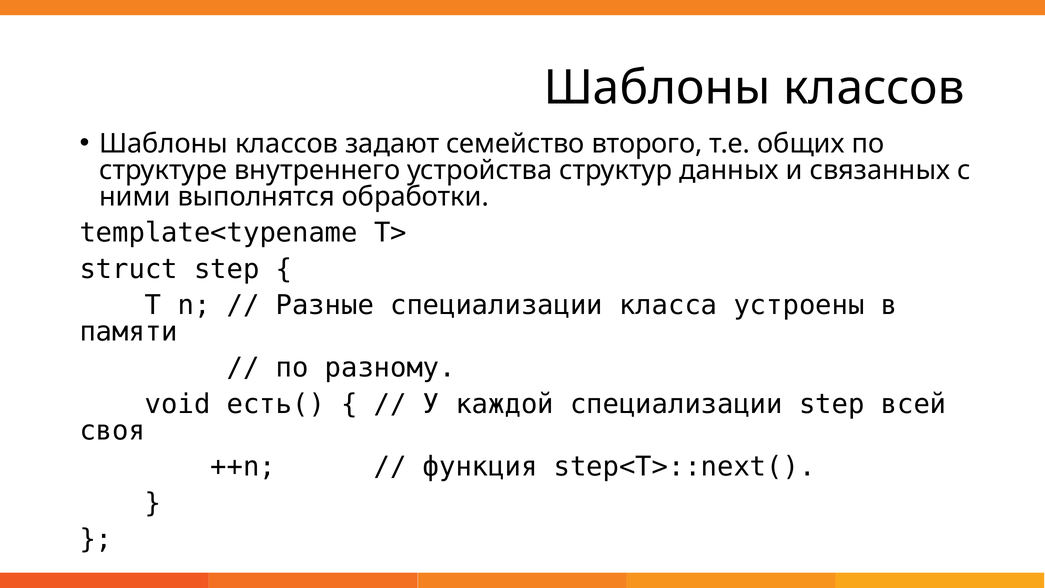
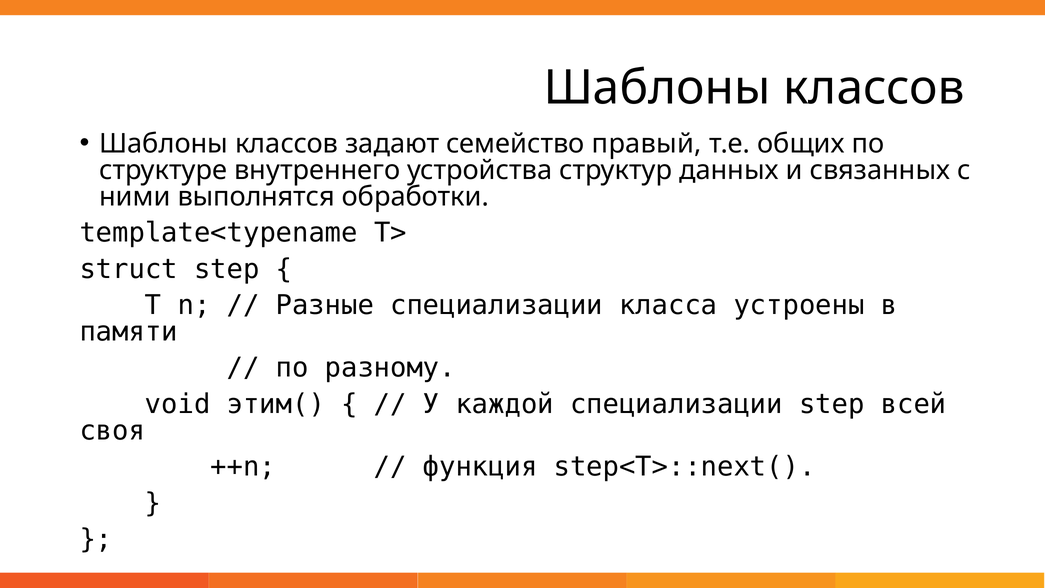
второго: второго -> правый
есть(: есть( -> этим(
